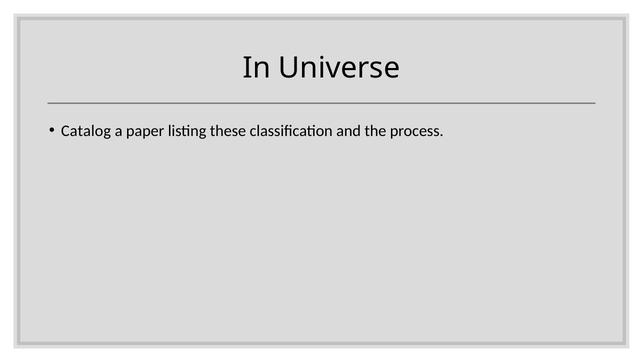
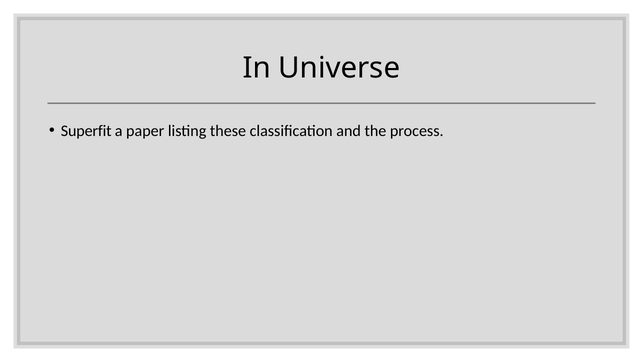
Catalog: Catalog -> Superfit
